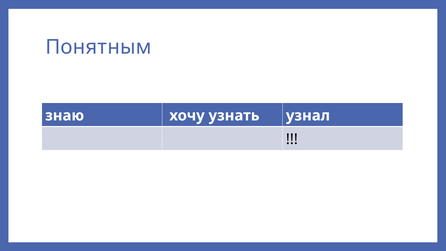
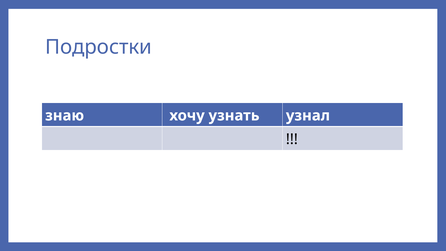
Понятным: Понятным -> Подростки
